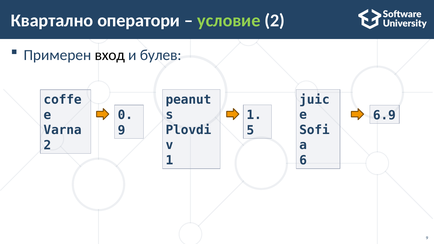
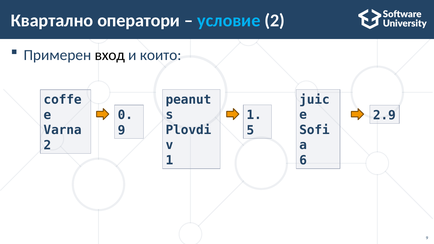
условие colour: light green -> light blue
булев: булев -> които
6.9: 6.9 -> 2.9
